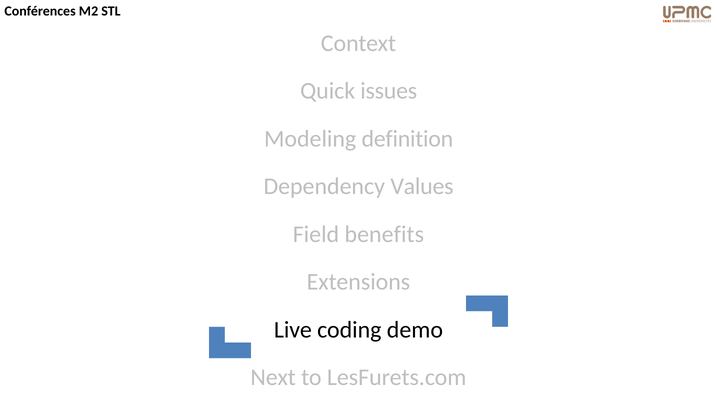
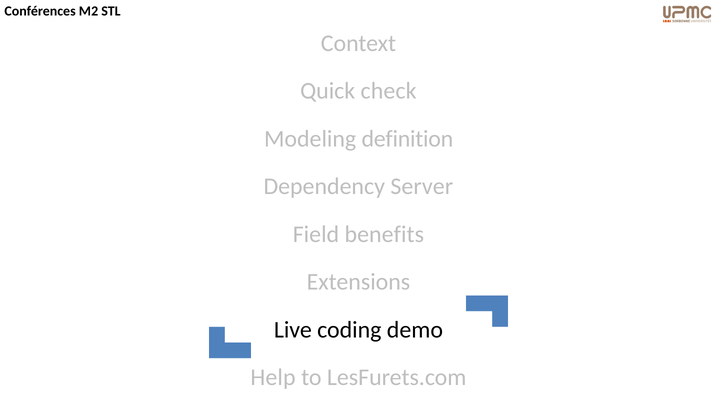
issues: issues -> check
Values: Values -> Server
Next: Next -> Help
